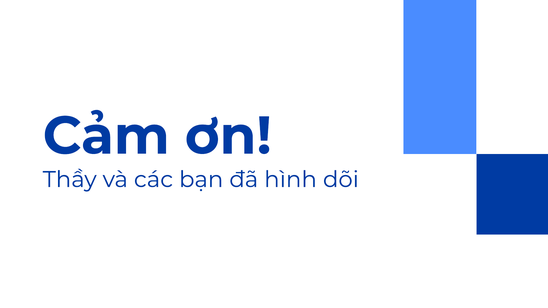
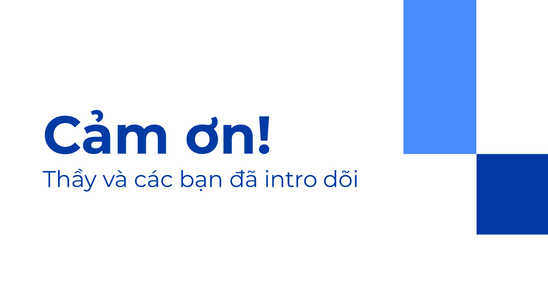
hình: hình -> intro
